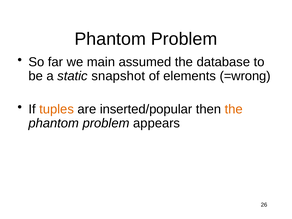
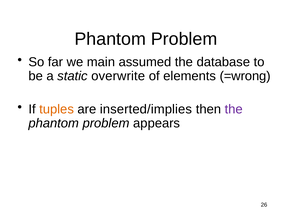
snapshot: snapshot -> overwrite
inserted/popular: inserted/popular -> inserted/implies
the at (234, 109) colour: orange -> purple
